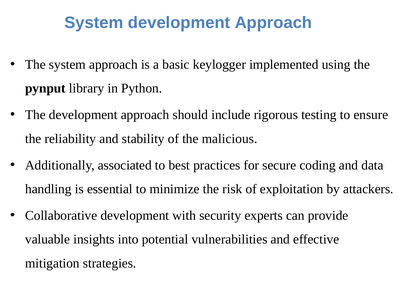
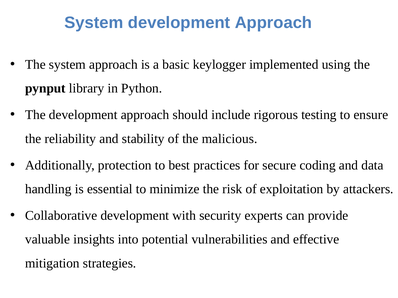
associated: associated -> protection
